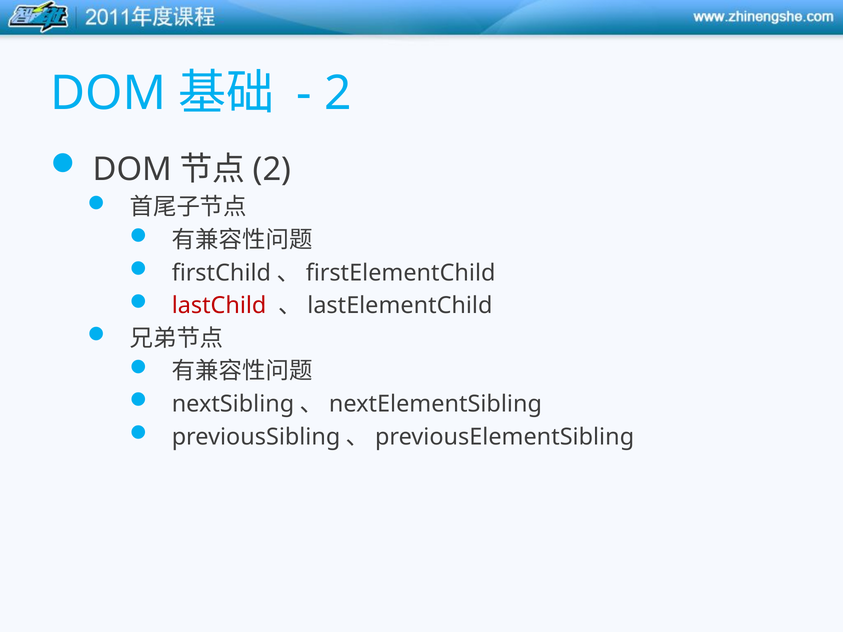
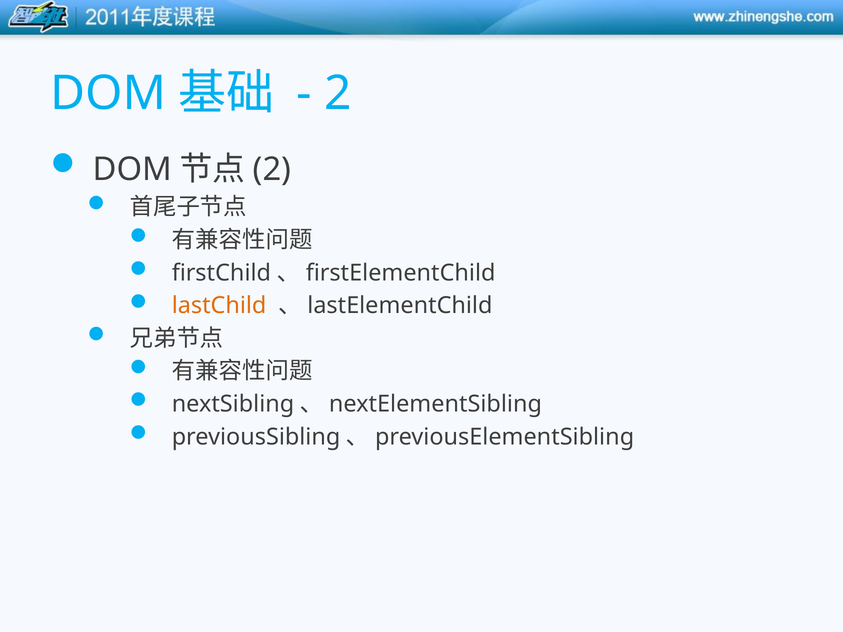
lastChild colour: red -> orange
